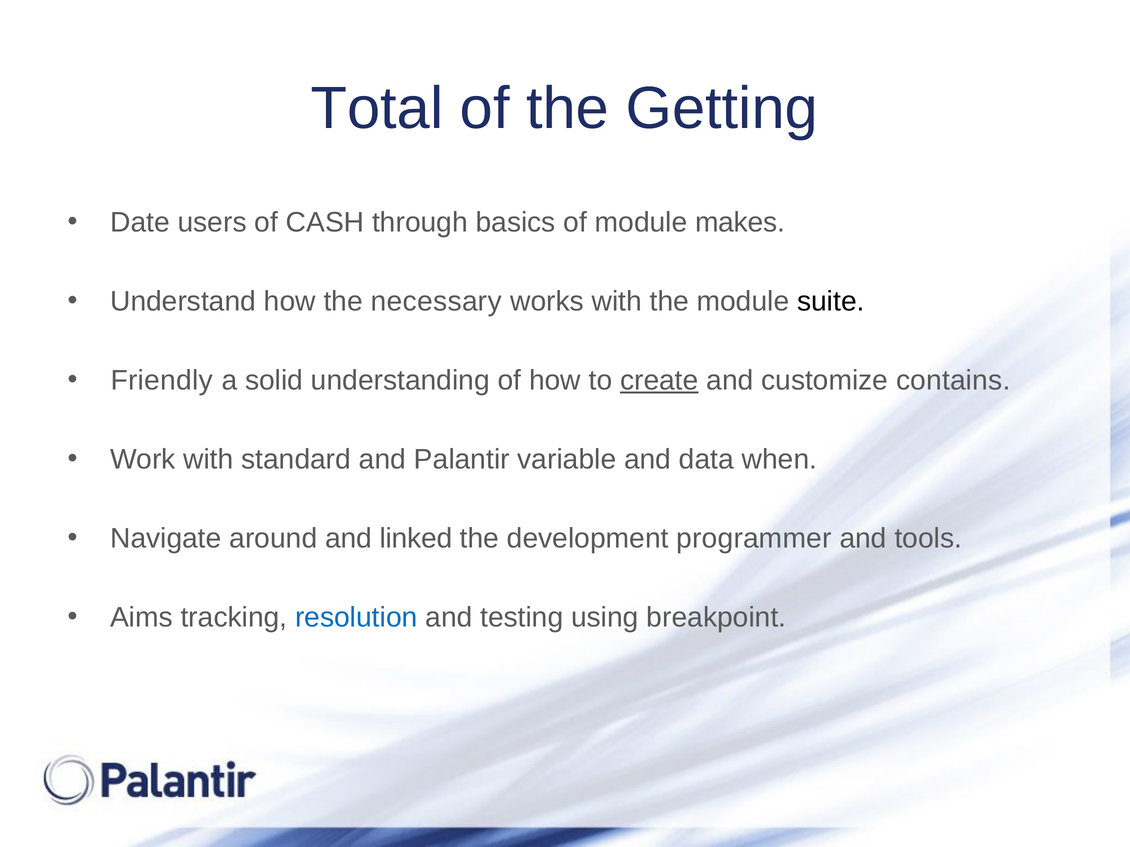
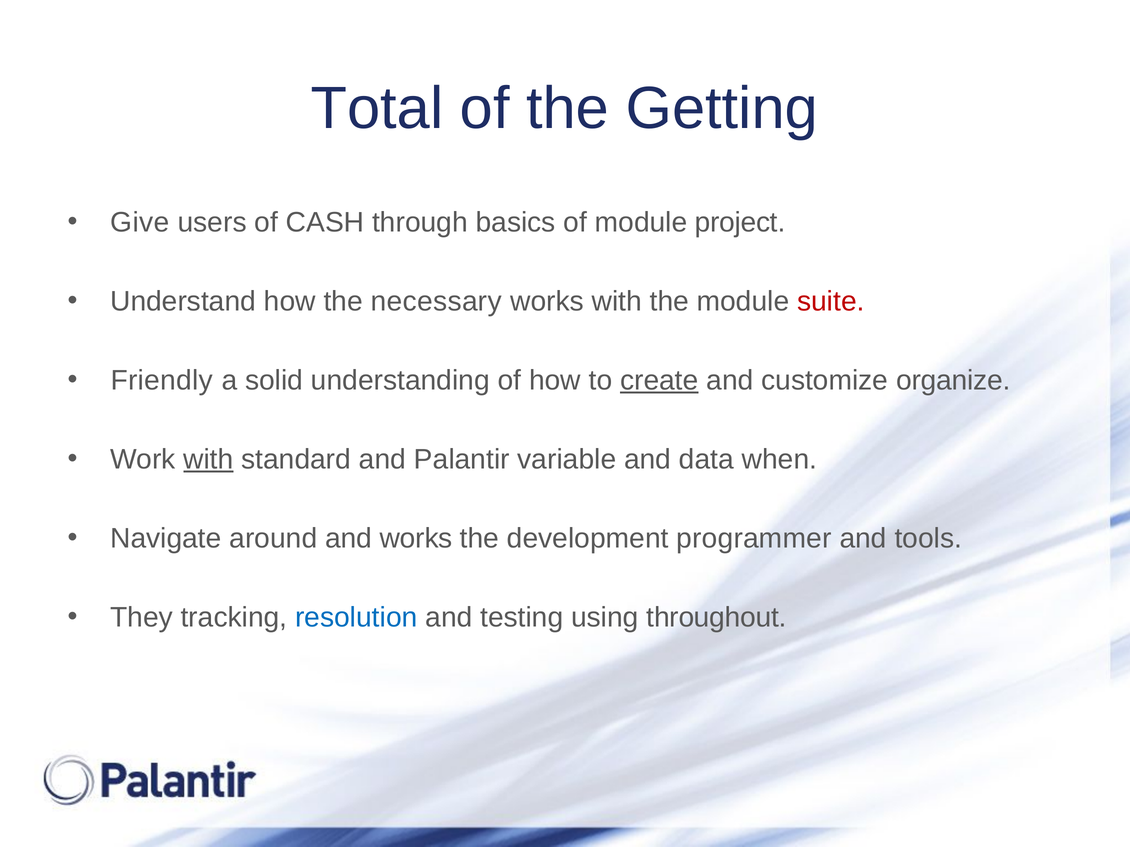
Date: Date -> Give
makes: makes -> project
suite colour: black -> red
contains: contains -> organize
with at (208, 460) underline: none -> present
and linked: linked -> works
Aims: Aims -> They
breakpoint: breakpoint -> throughout
